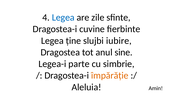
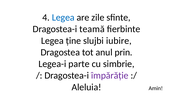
cuvine: cuvine -> teamă
sine: sine -> prin
împărăție colour: orange -> purple
